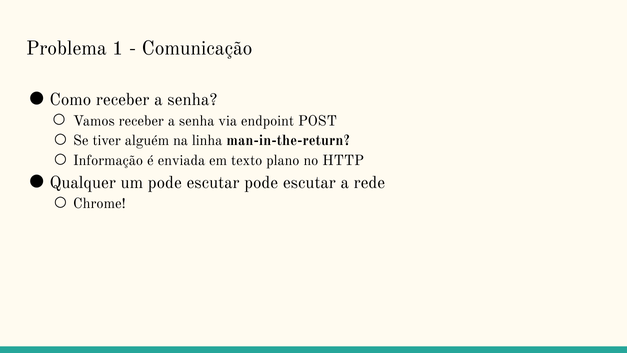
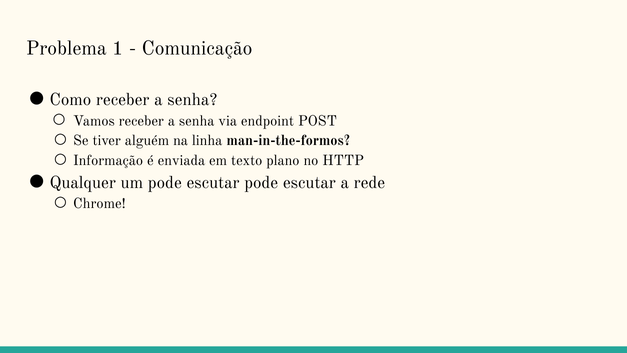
man-in-the-return: man-in-the-return -> man-in-the-formos
